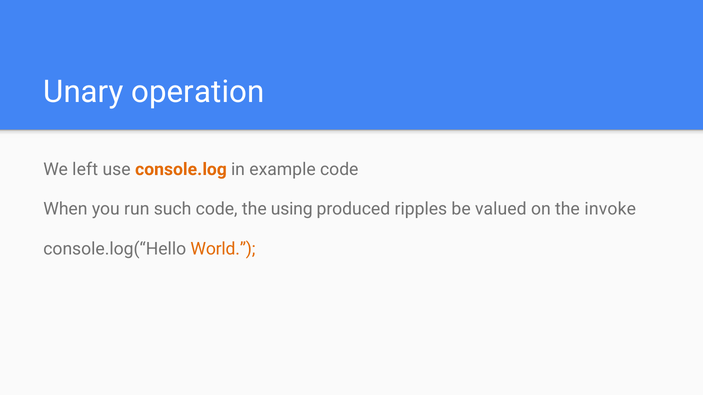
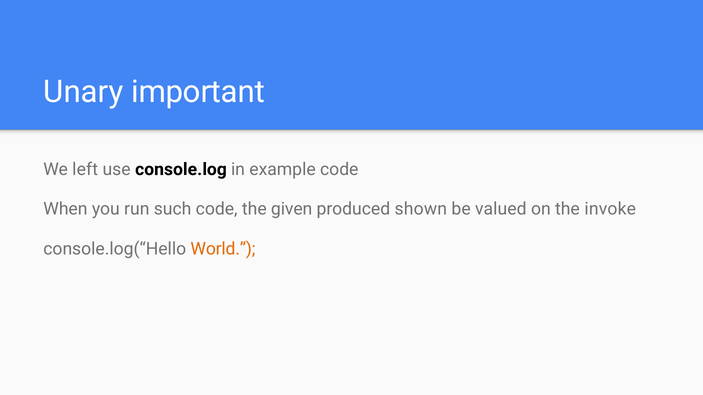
operation: operation -> important
console.log colour: orange -> black
using: using -> given
ripples: ripples -> shown
